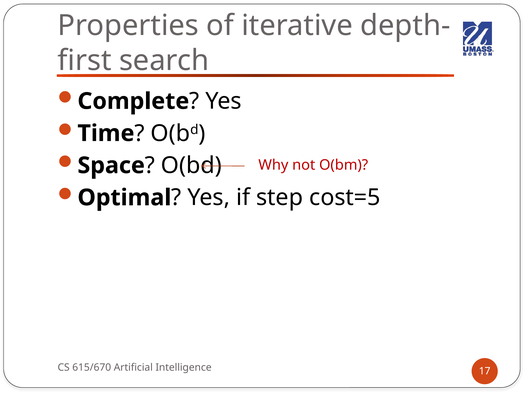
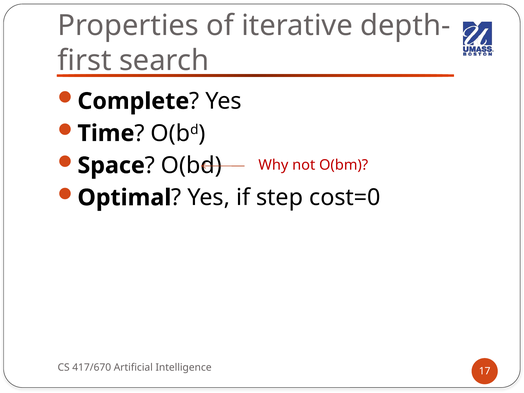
cost=5: cost=5 -> cost=0
615/670: 615/670 -> 417/670
